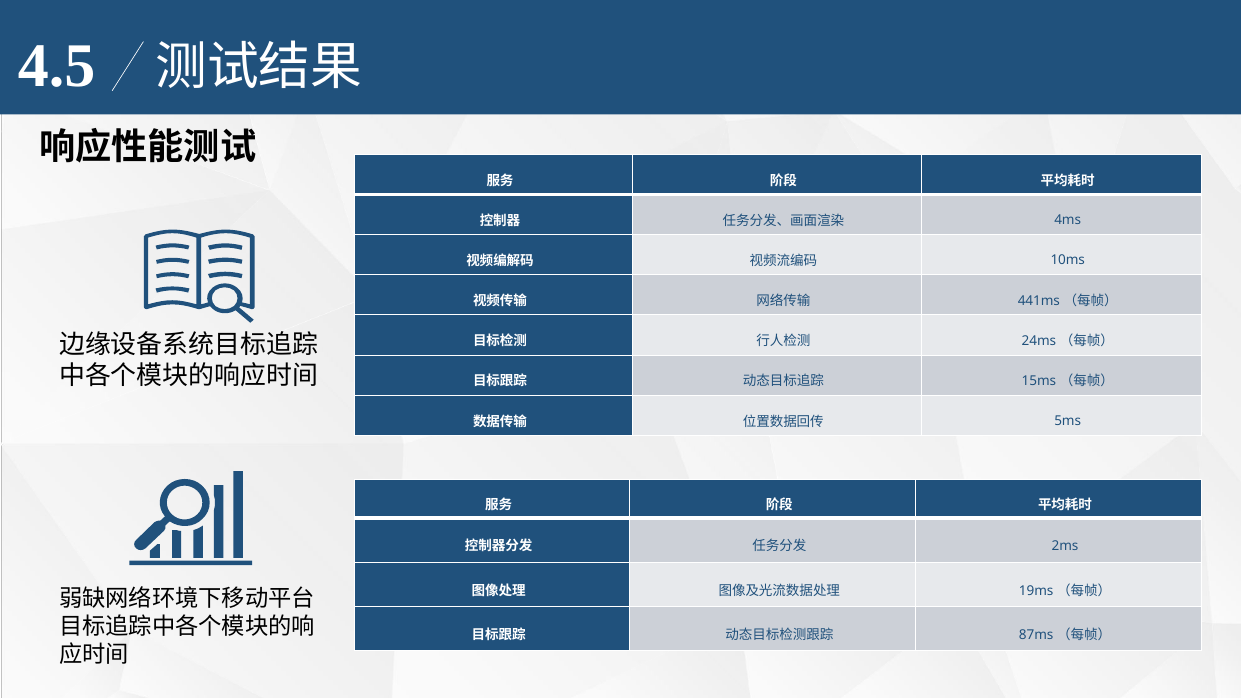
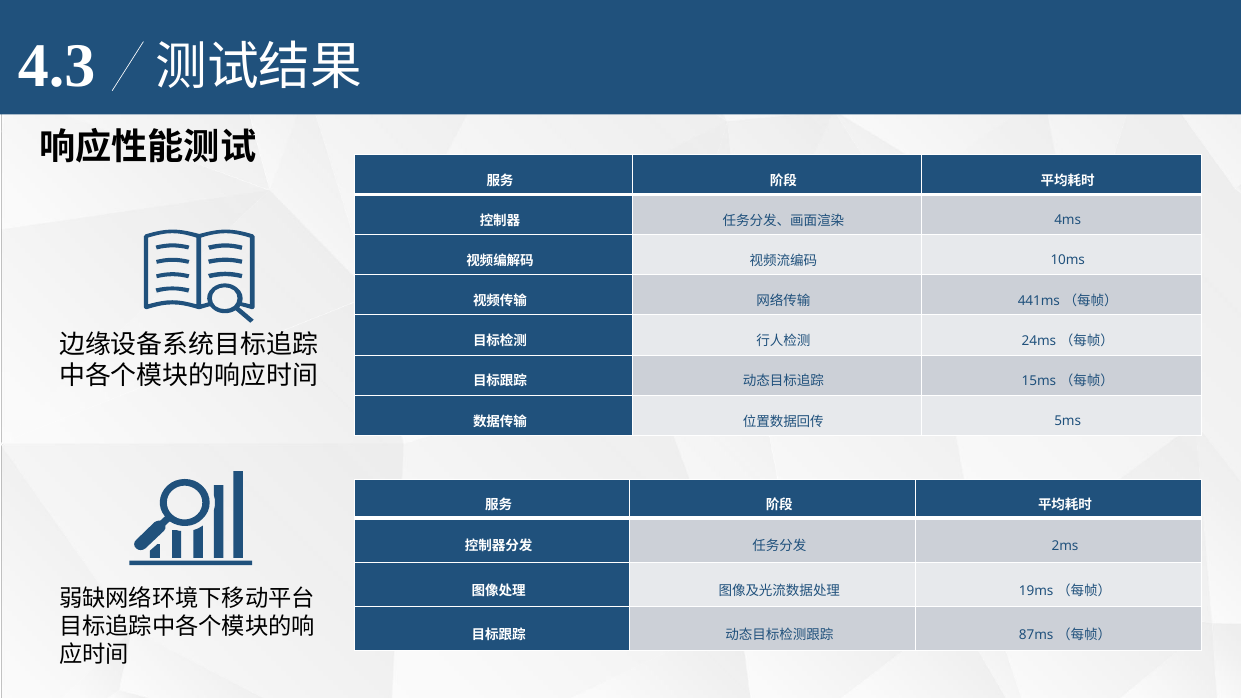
4.5: 4.5 -> 4.3
